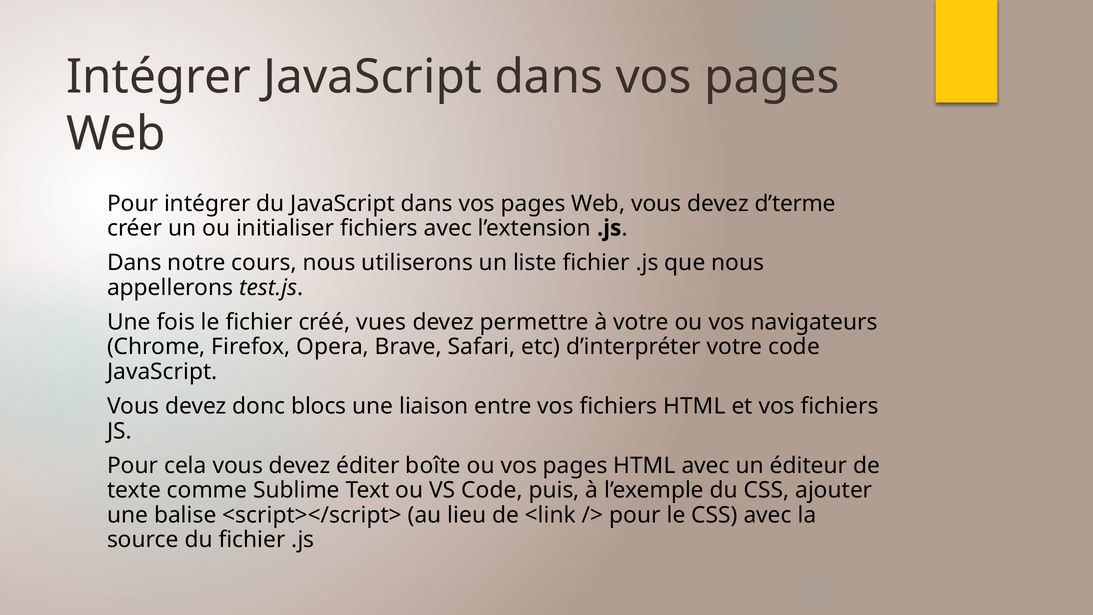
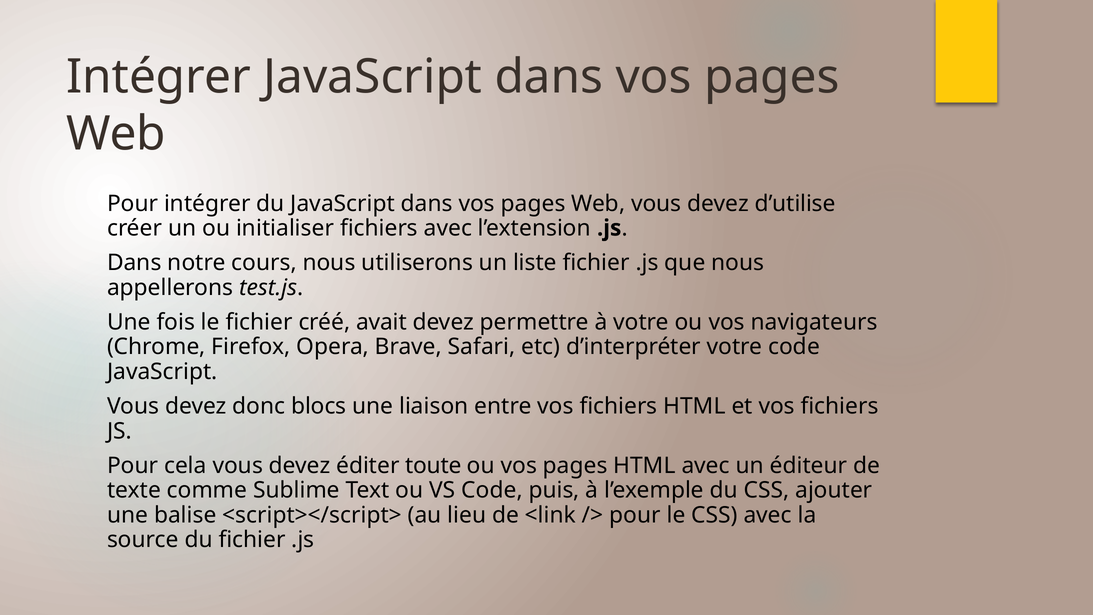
d’terme: d’terme -> d’utilise
vues: vues -> avait
boîte: boîte -> toute
